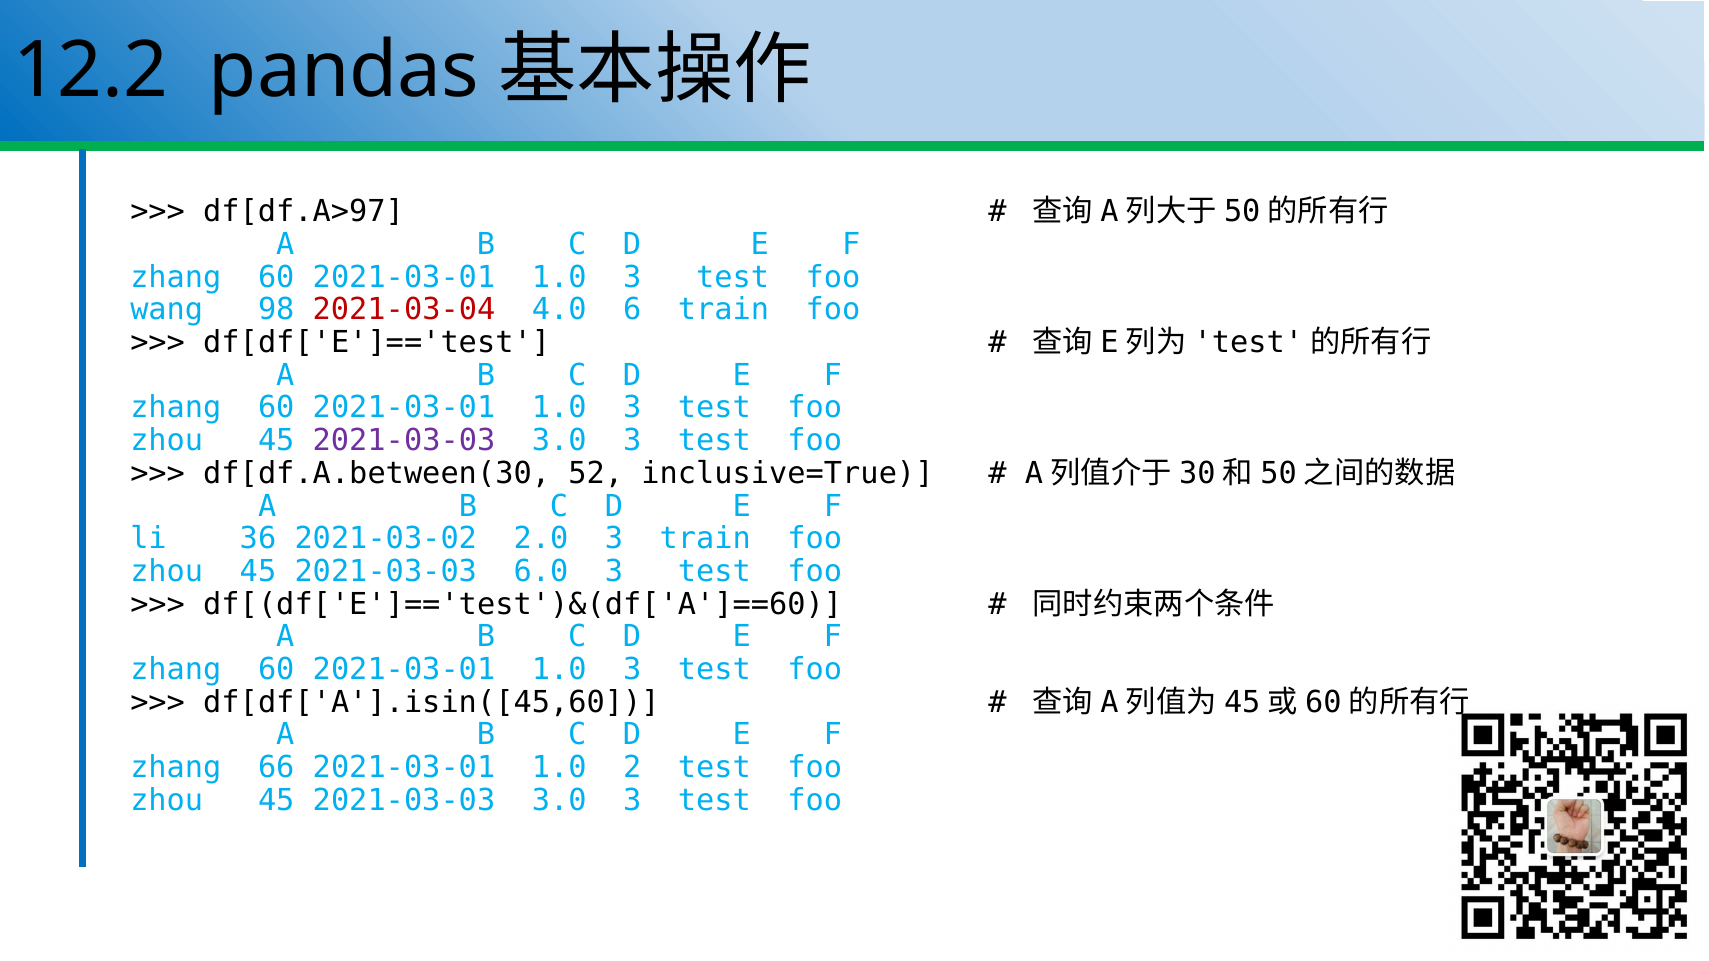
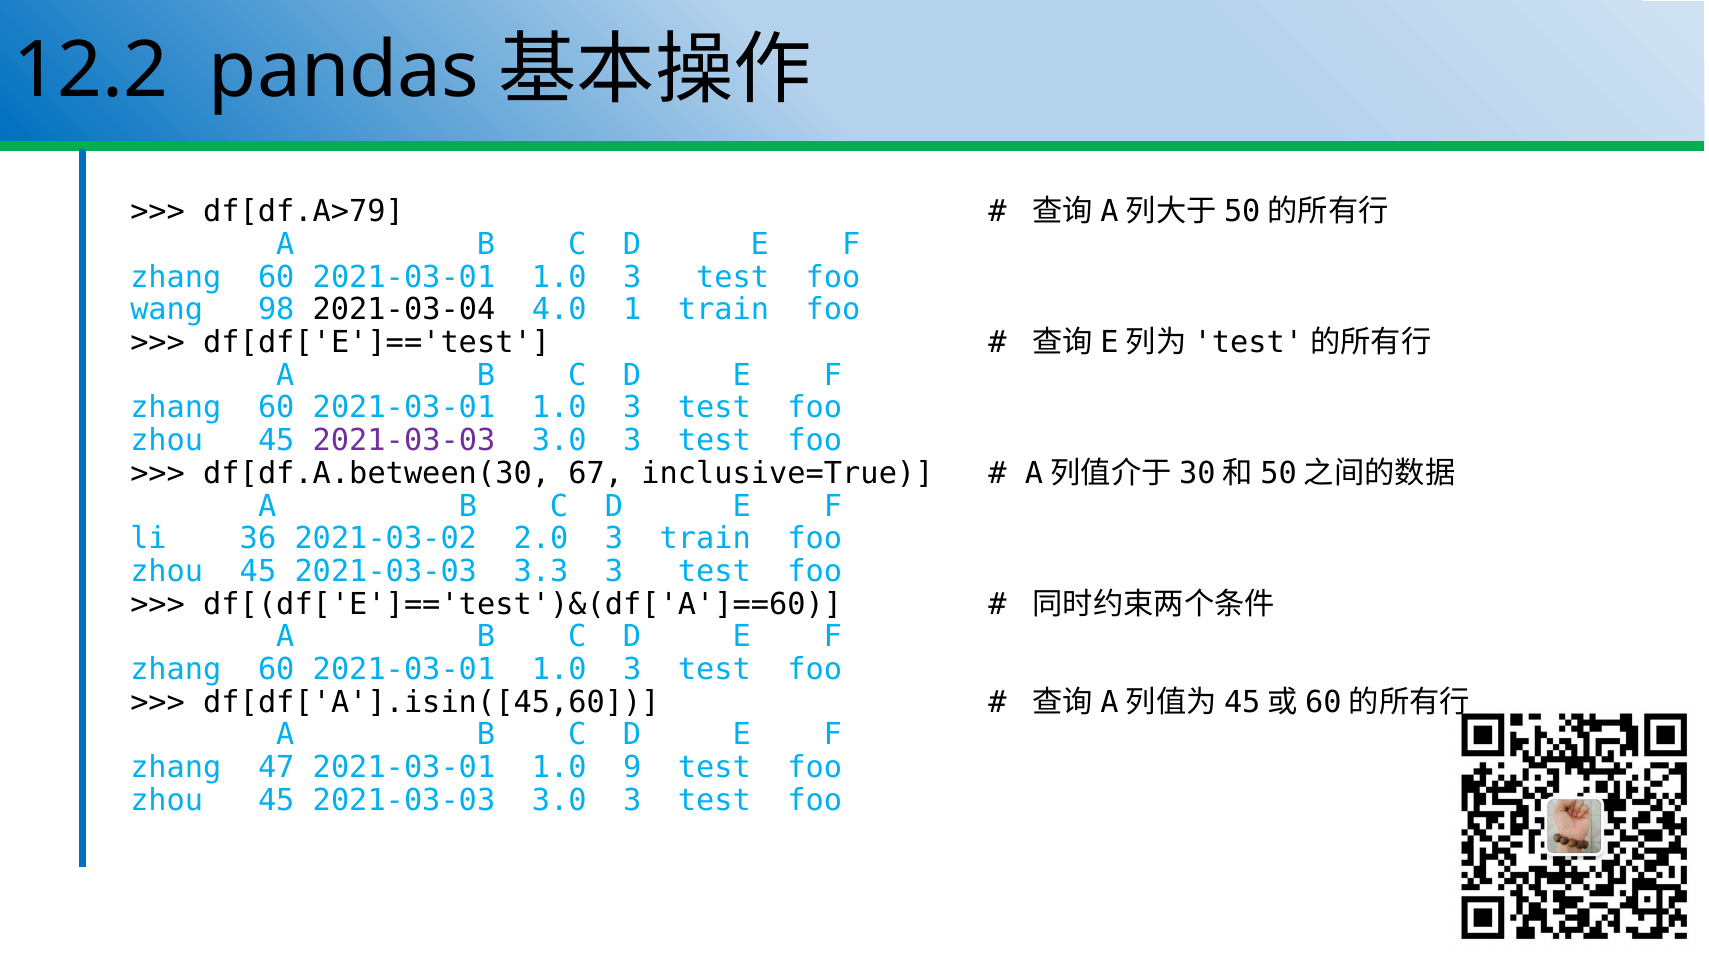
df[df.A>97: df[df.A>97 -> df[df.A>79
2021-03-04 colour: red -> black
6: 6 -> 1
52: 52 -> 67
6.0: 6.0 -> 3.3
66: 66 -> 47
2: 2 -> 9
